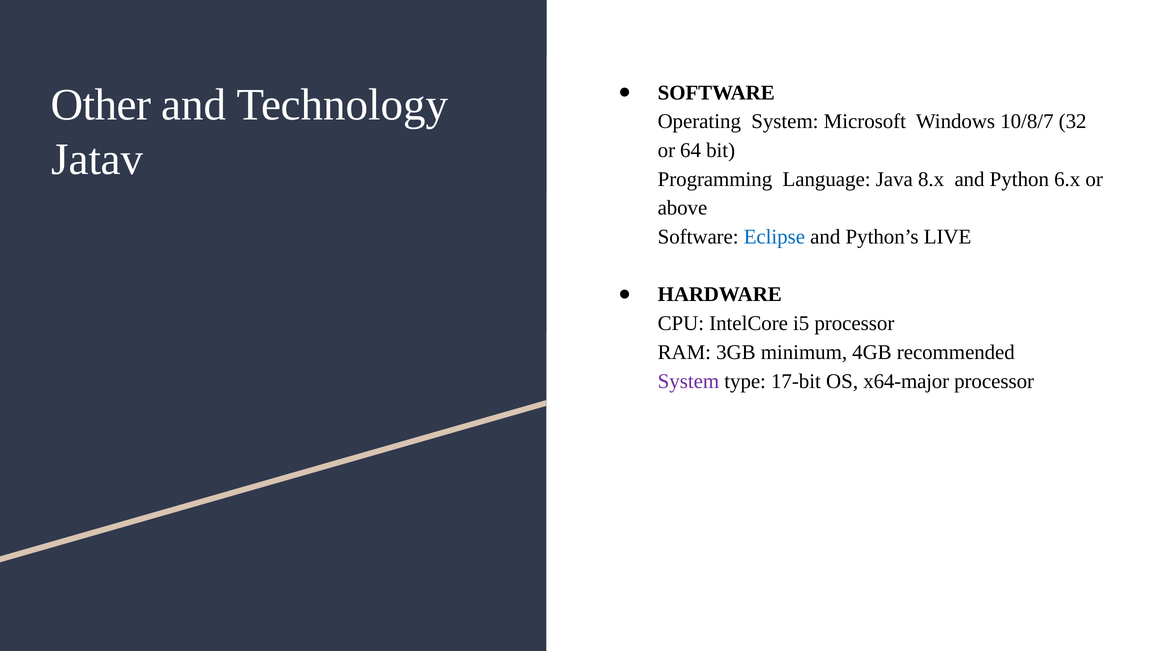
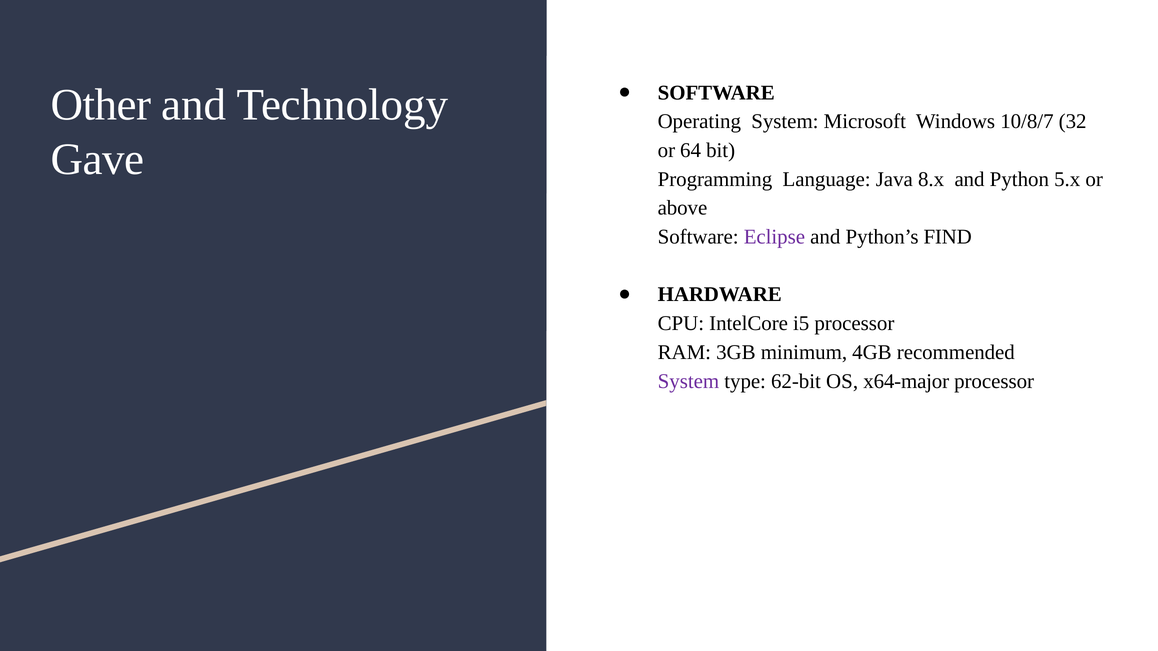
Jatav: Jatav -> Gave
6.x: 6.x -> 5.x
Eclipse colour: blue -> purple
LIVE: LIVE -> FIND
17-bit: 17-bit -> 62-bit
